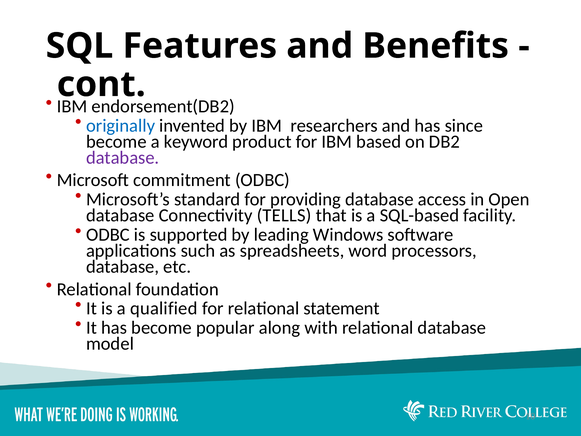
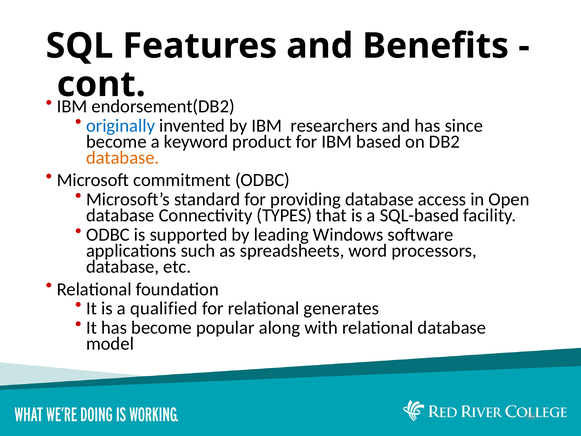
database at (123, 158) colour: purple -> orange
TELLS: TELLS -> TYPES
statement: statement -> generates
